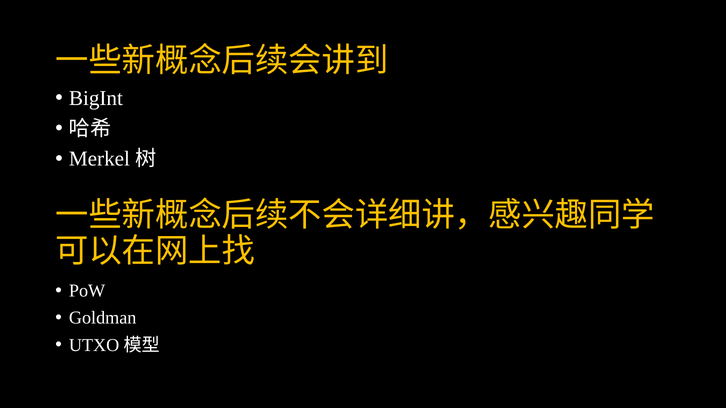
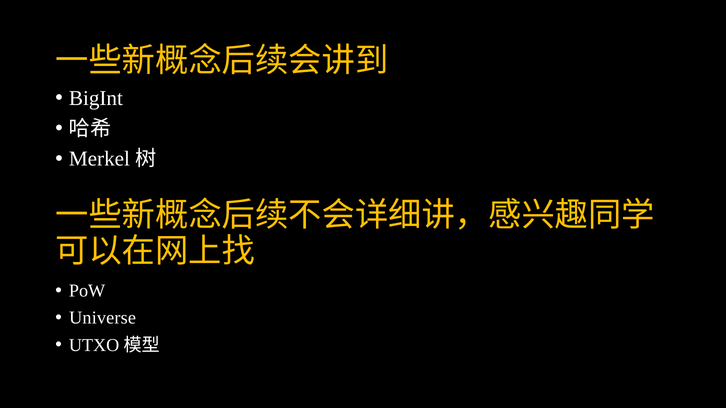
Goldman: Goldman -> Universe
